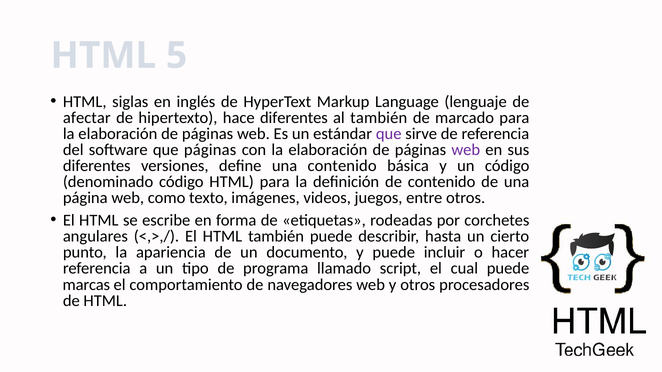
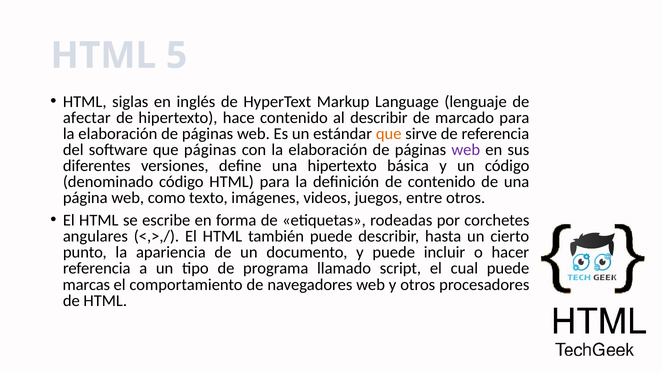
hace diferentes: diferentes -> contenido
al también: también -> describir
que at (389, 134) colour: purple -> orange
una contenido: contenido -> hipertexto
